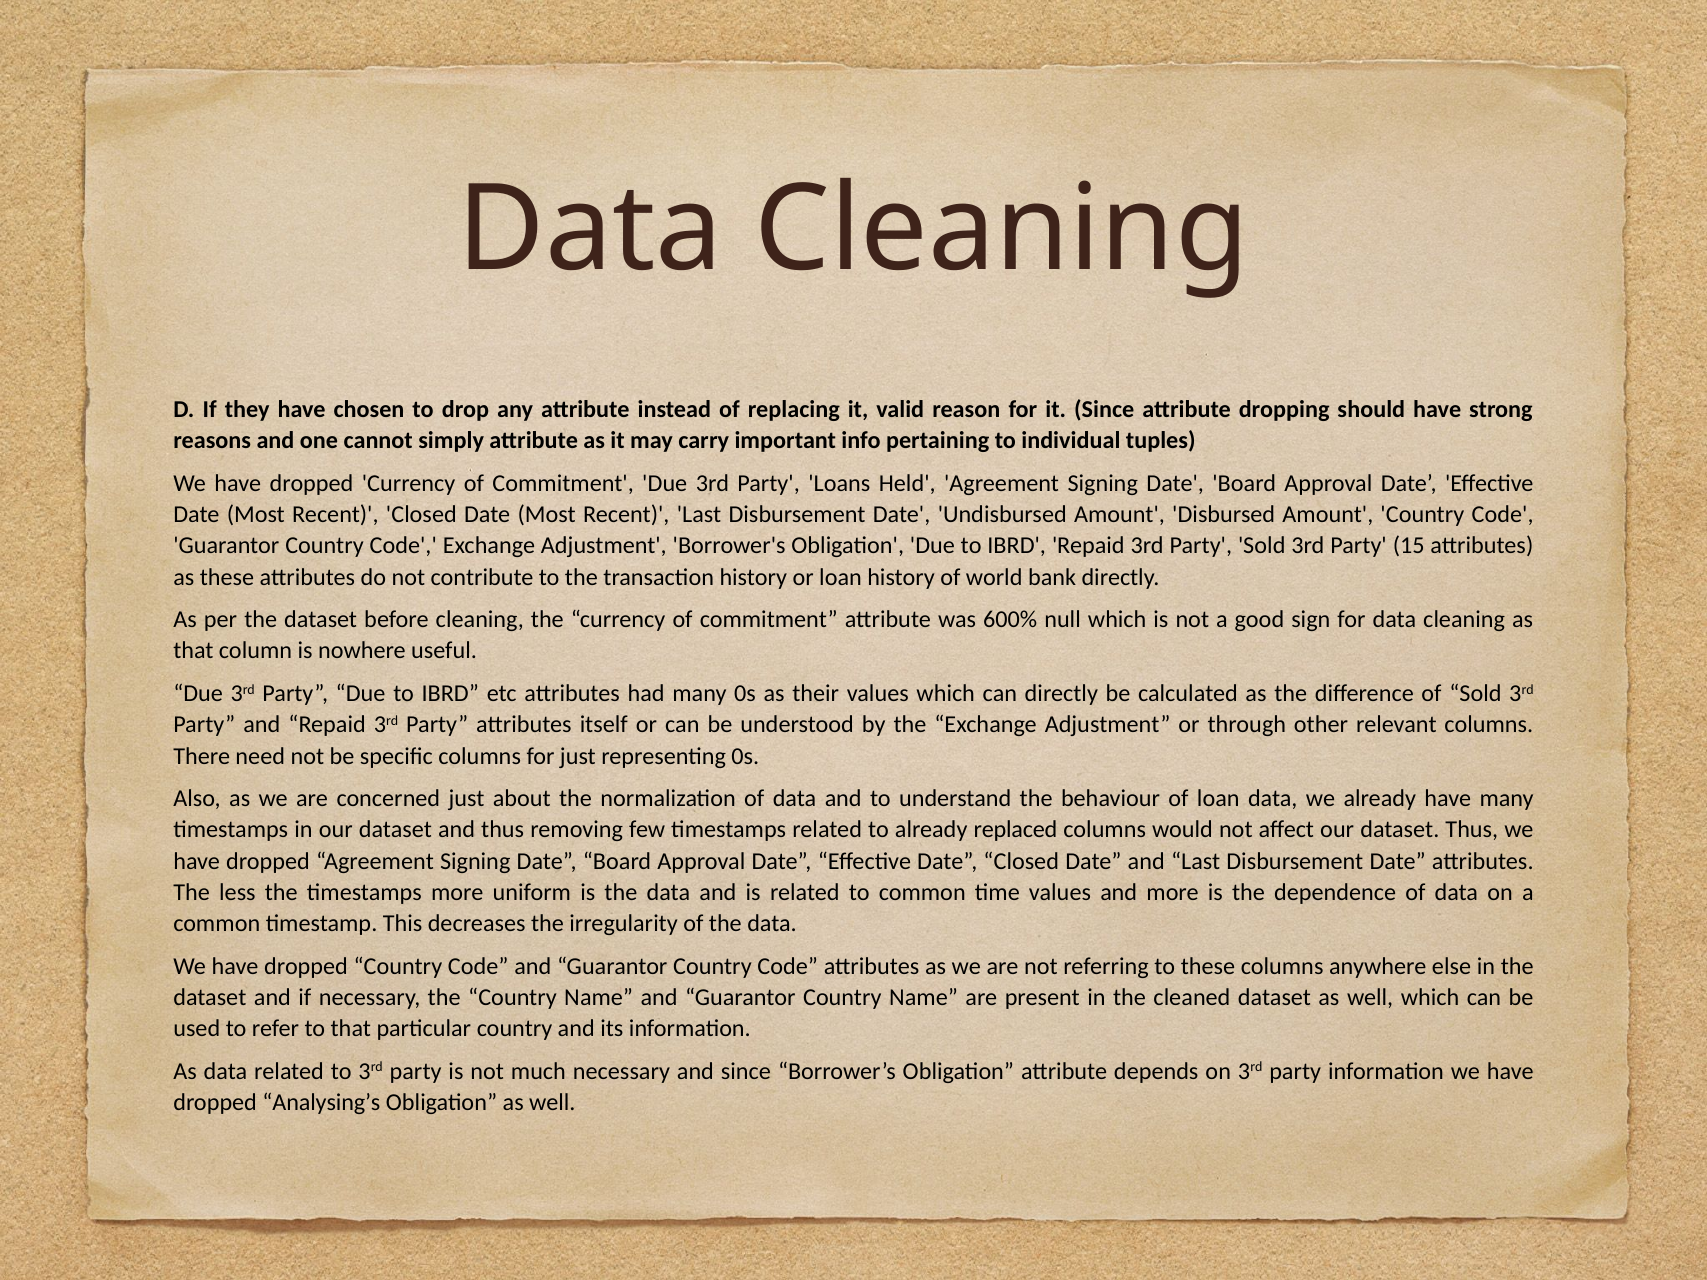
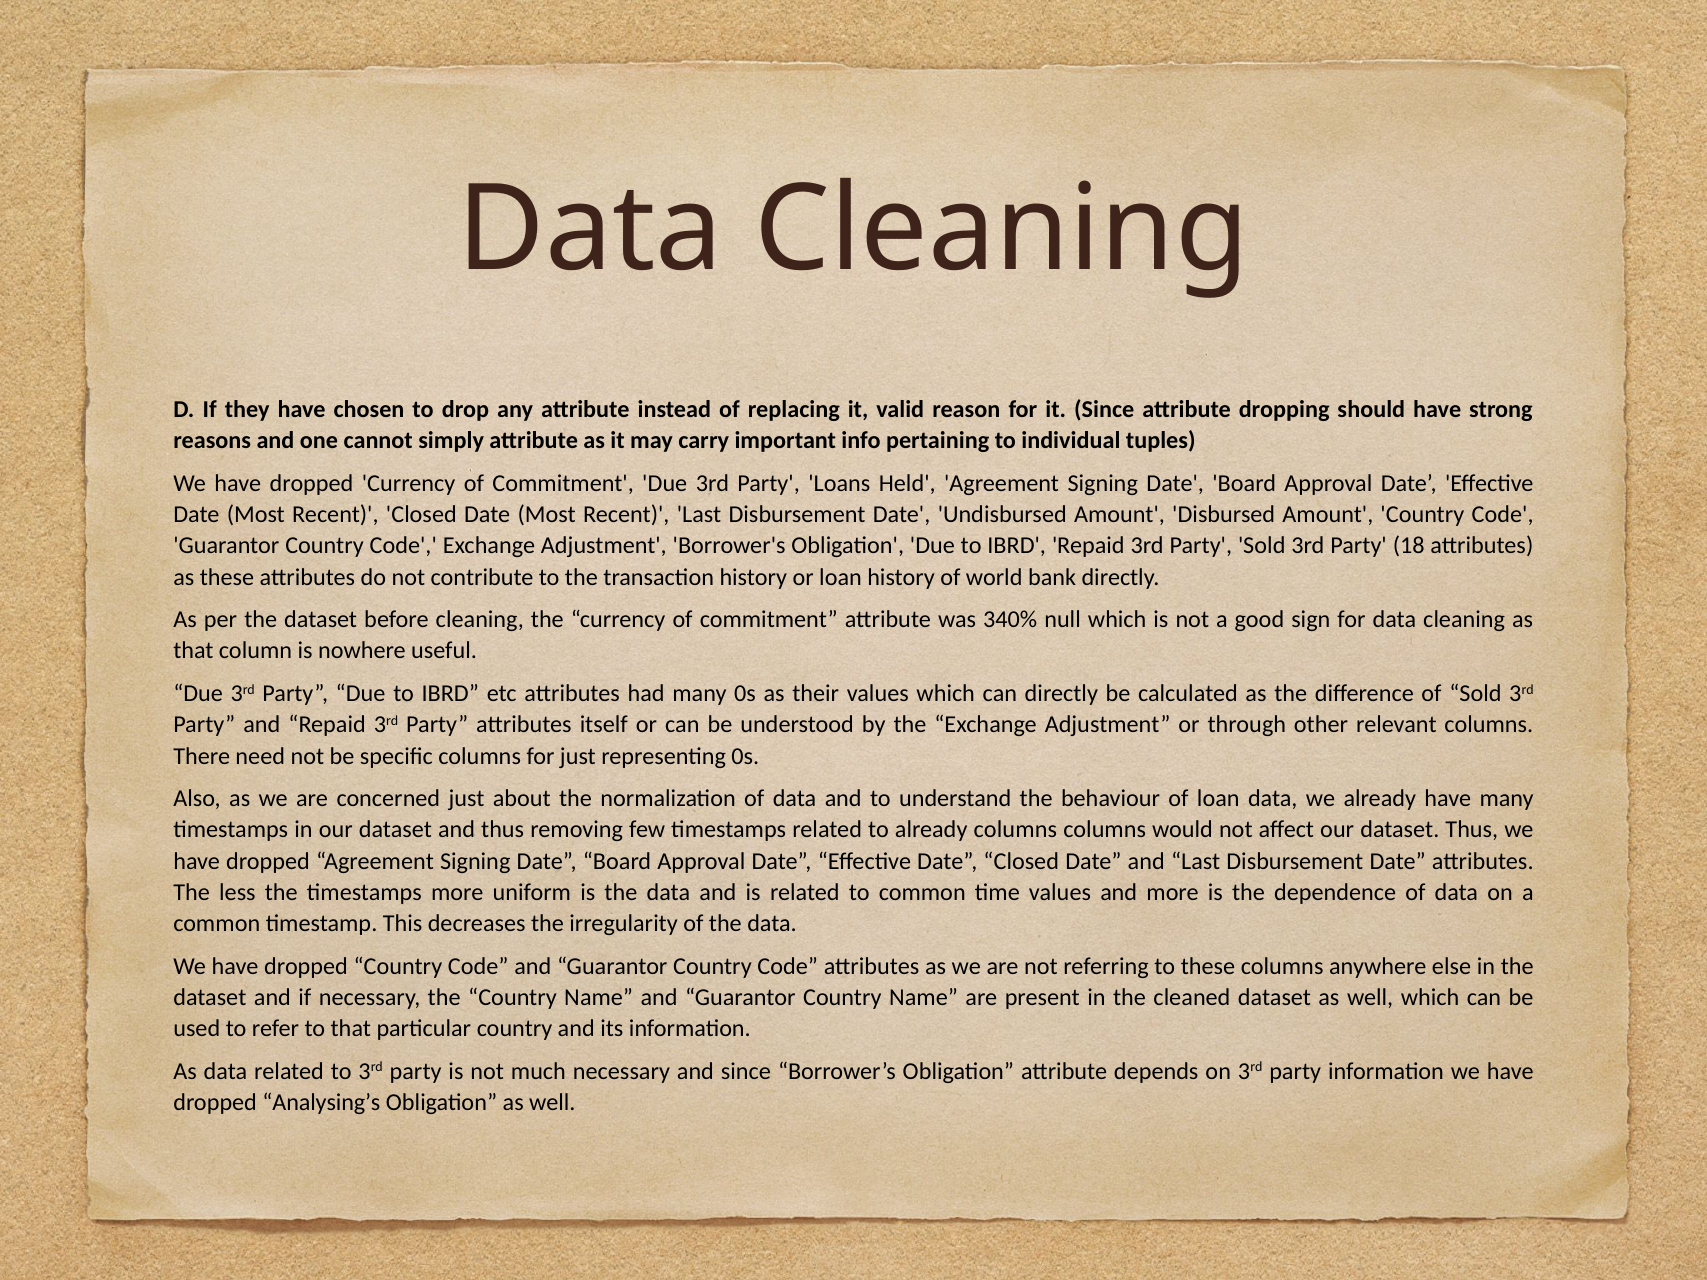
15: 15 -> 18
600%: 600% -> 340%
already replaced: replaced -> columns
